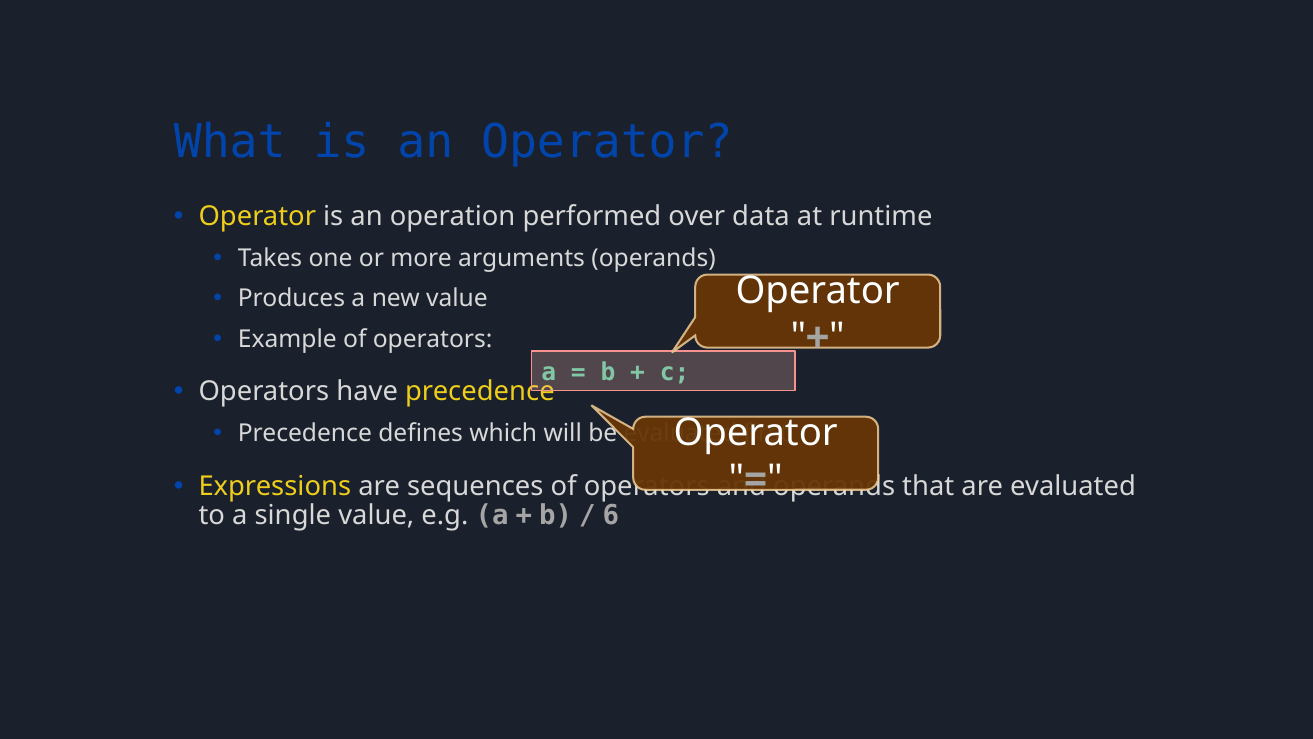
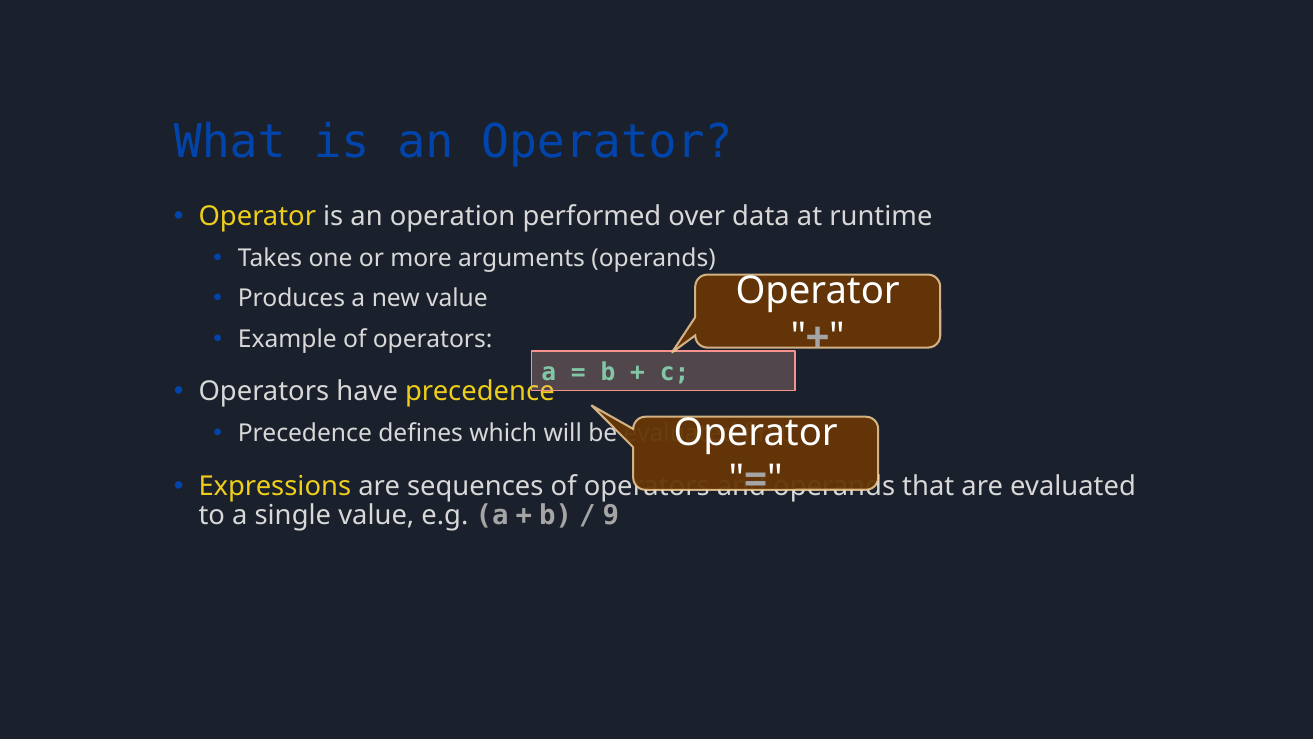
6: 6 -> 9
